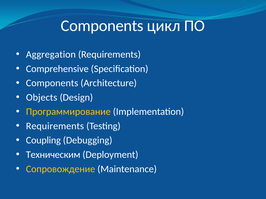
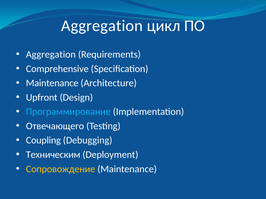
Components at (102, 26): Components -> Aggregation
Components at (52, 83): Components -> Maintenance
Objects: Objects -> Upfront
Программирование colour: yellow -> light blue
Requirements at (55, 126): Requirements -> Отвечающего
